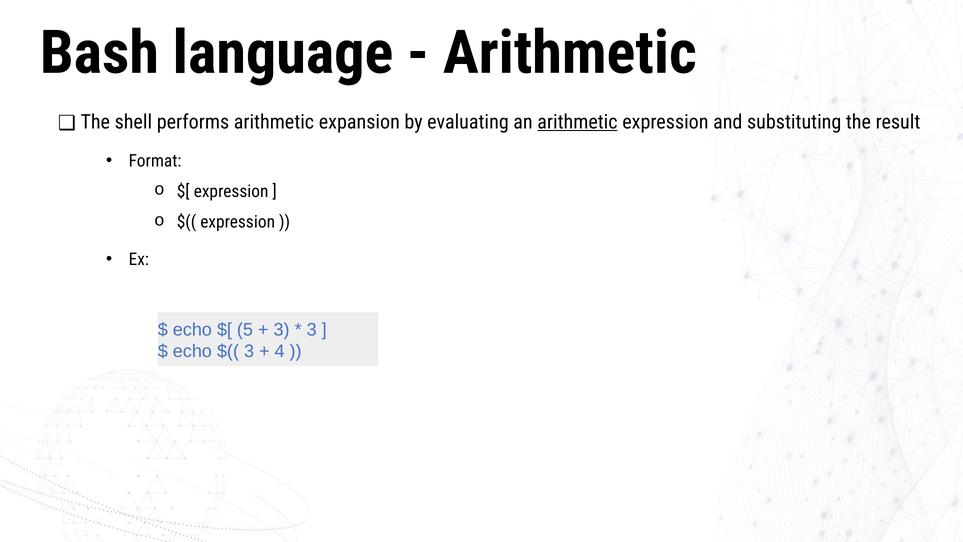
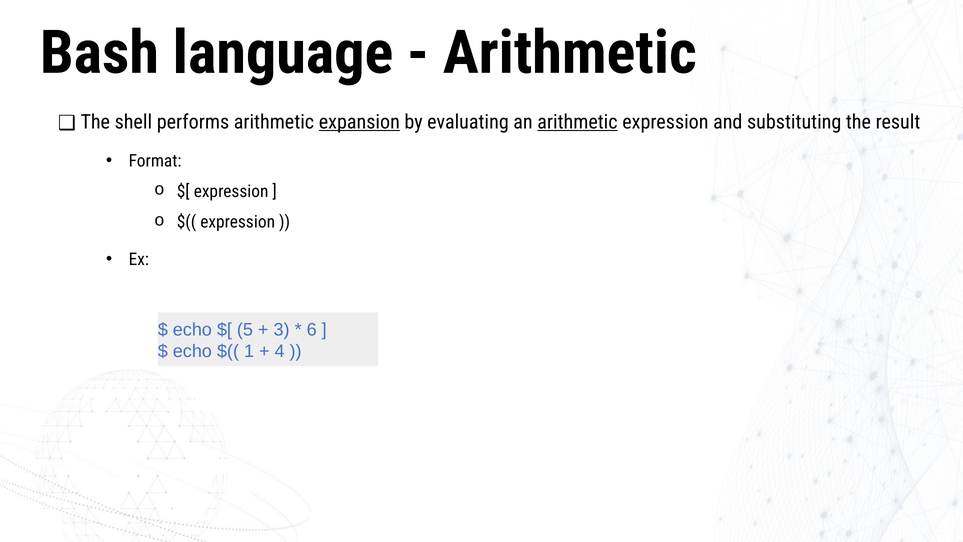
expansion underline: none -> present
3 at (312, 330): 3 -> 6
3 at (249, 351): 3 -> 1
